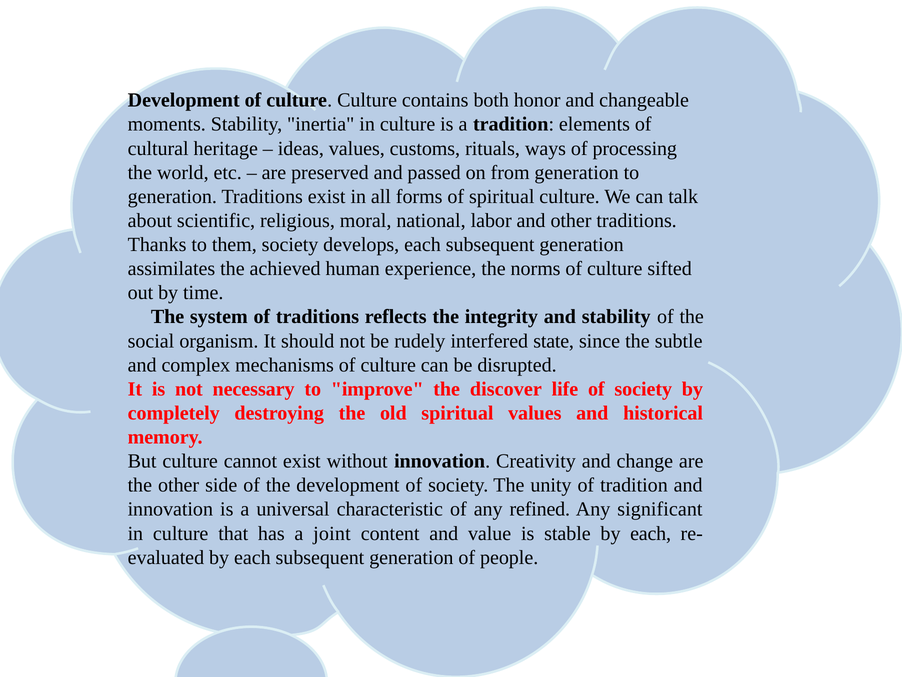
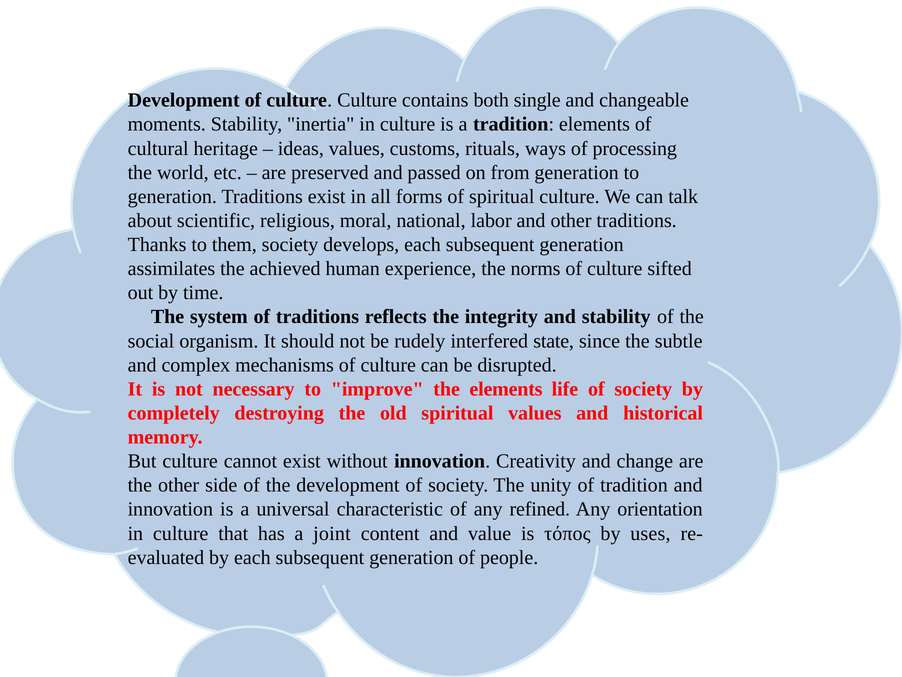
honor: honor -> single
the discover: discover -> elements
significant: significant -> orientation
stable: stable -> τόπος
each at (651, 533): each -> uses
